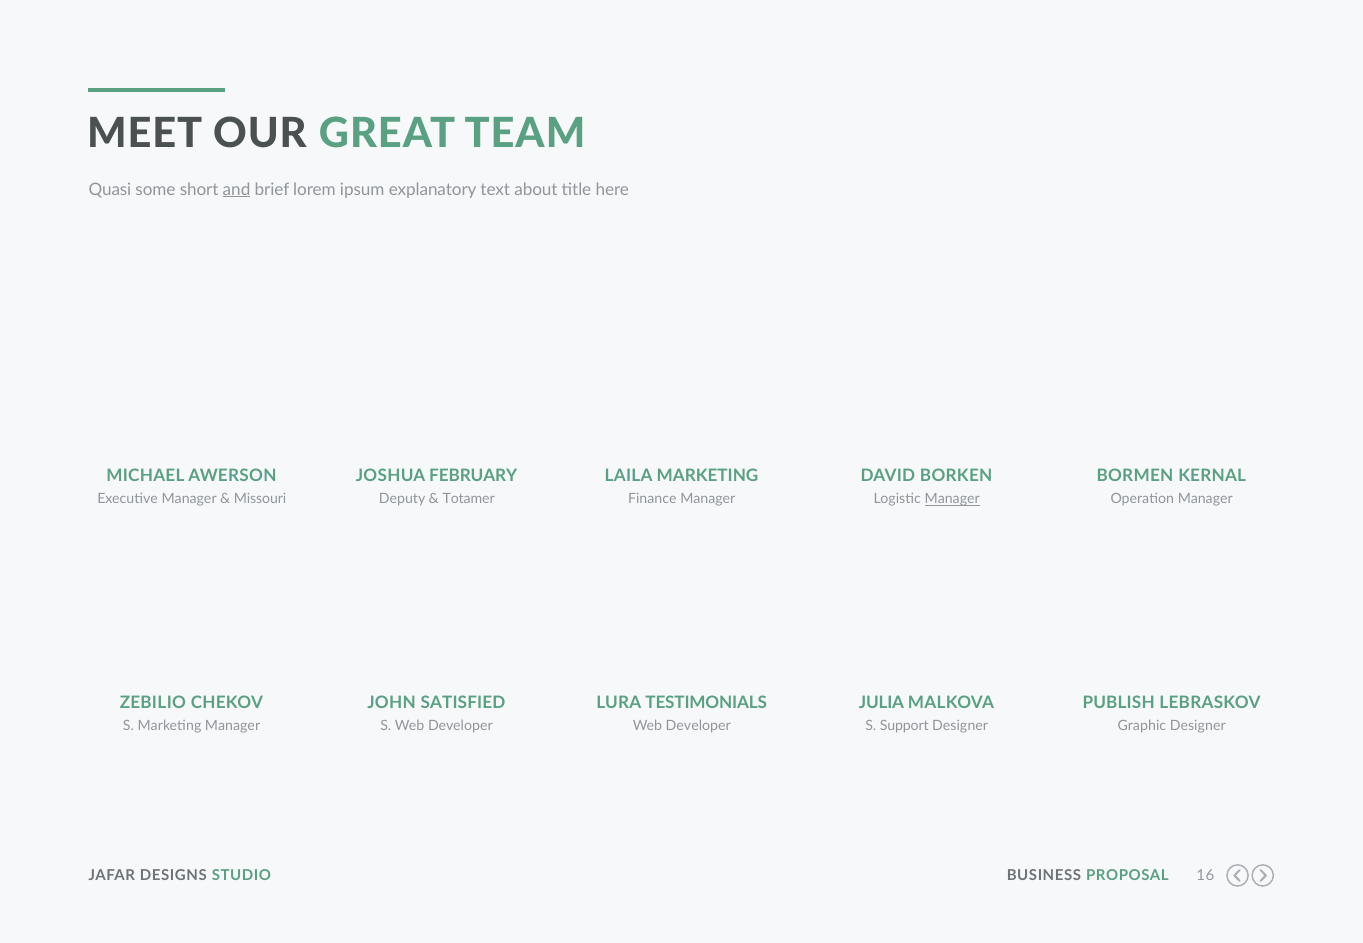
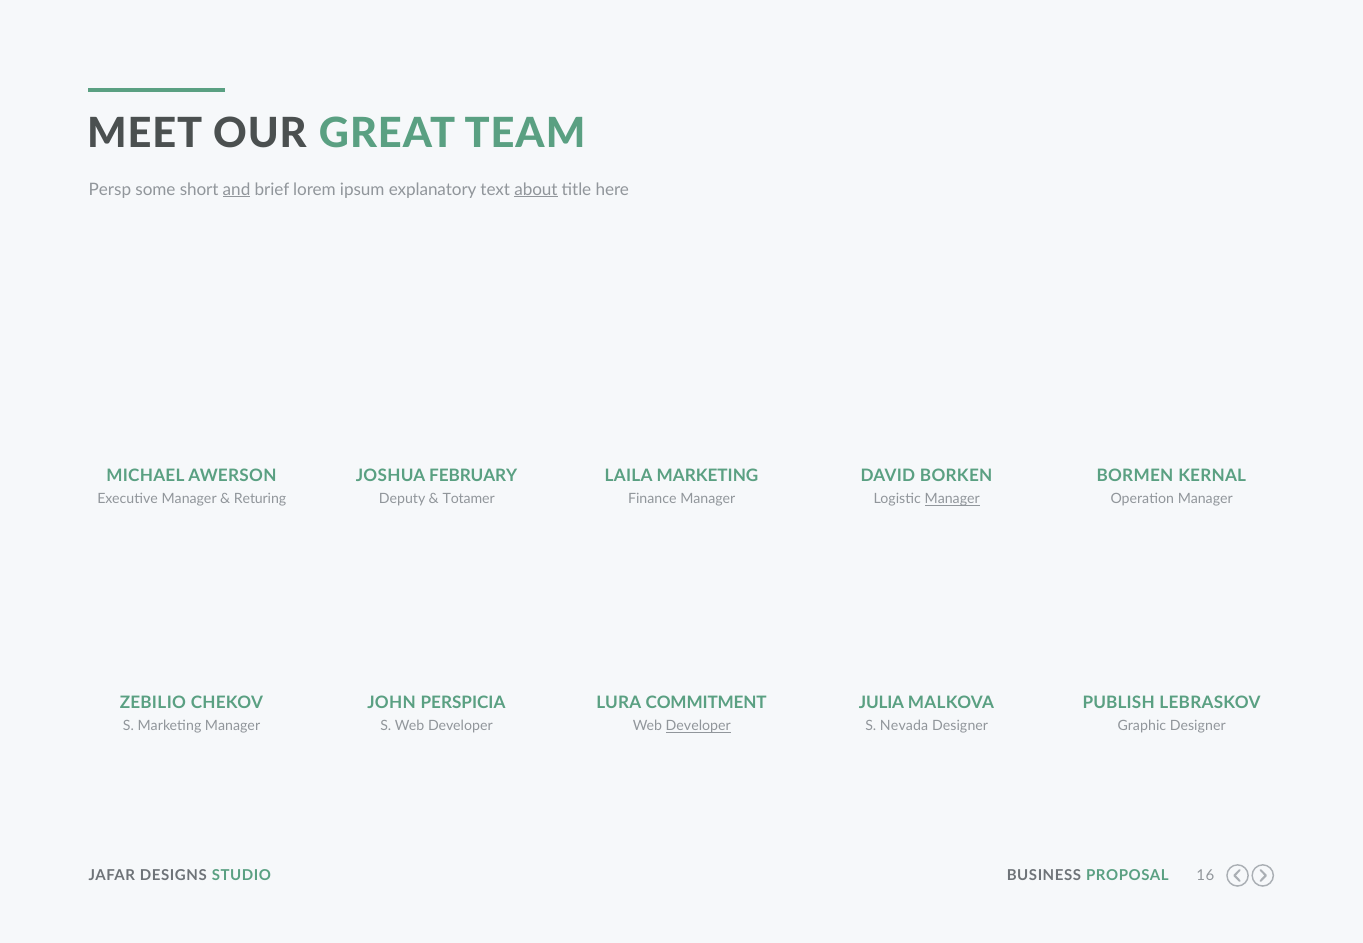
Quasi: Quasi -> Persp
about underline: none -> present
Missouri: Missouri -> Returing
SATISFIED: SATISFIED -> PERSPICIA
TESTIMONIALS: TESTIMONIALS -> COMMITMENT
Developer at (698, 726) underline: none -> present
Support: Support -> Nevada
